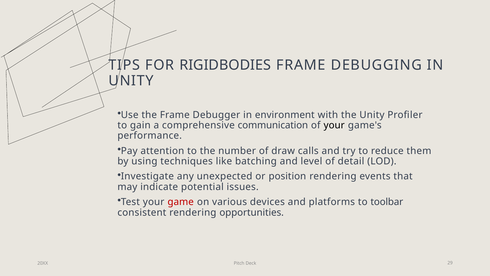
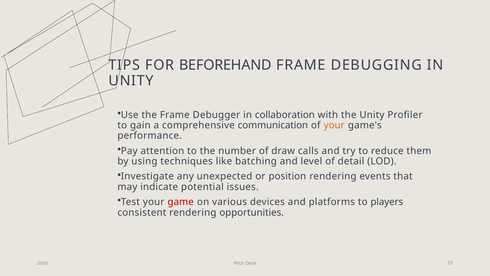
RIGIDBODIES: RIGIDBODIES -> BEFOREHAND
environment: environment -> collaboration
your at (334, 125) colour: black -> orange
toolbar: toolbar -> players
